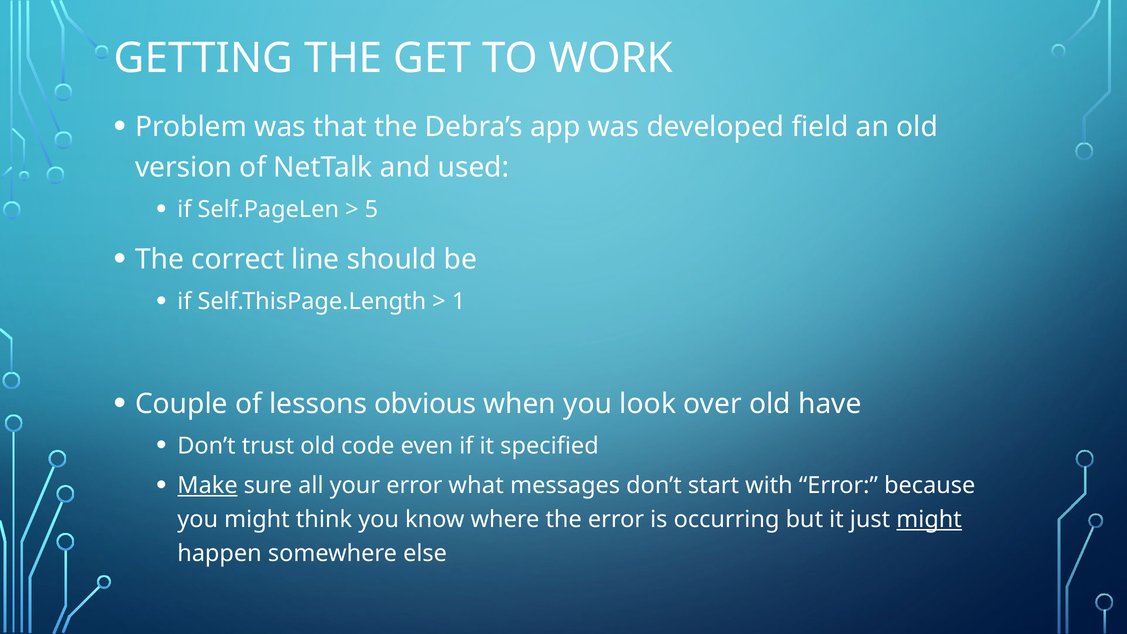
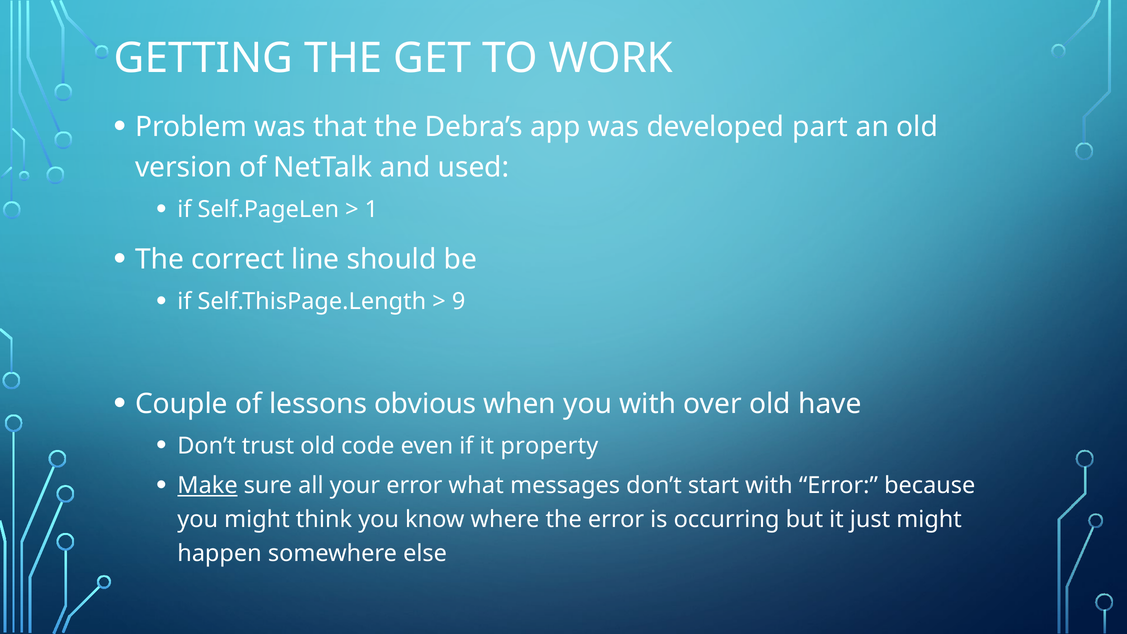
field: field -> part
5: 5 -> 1
1: 1 -> 9
you look: look -> with
specified: specified -> property
might at (929, 519) underline: present -> none
